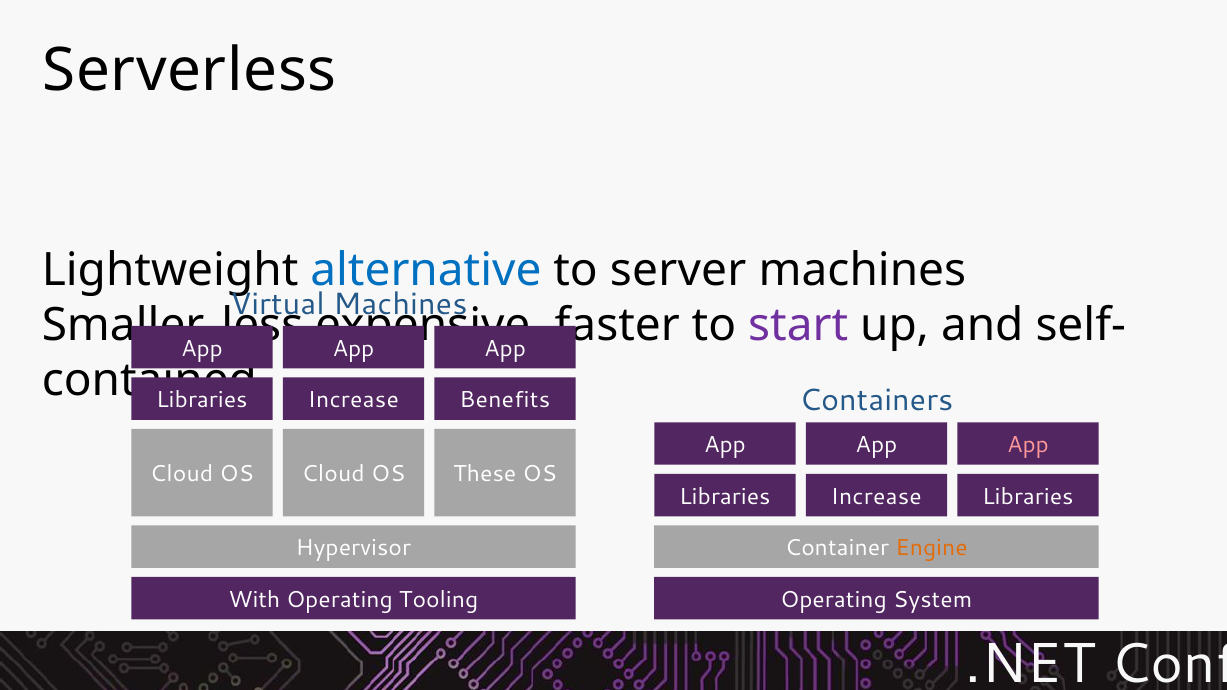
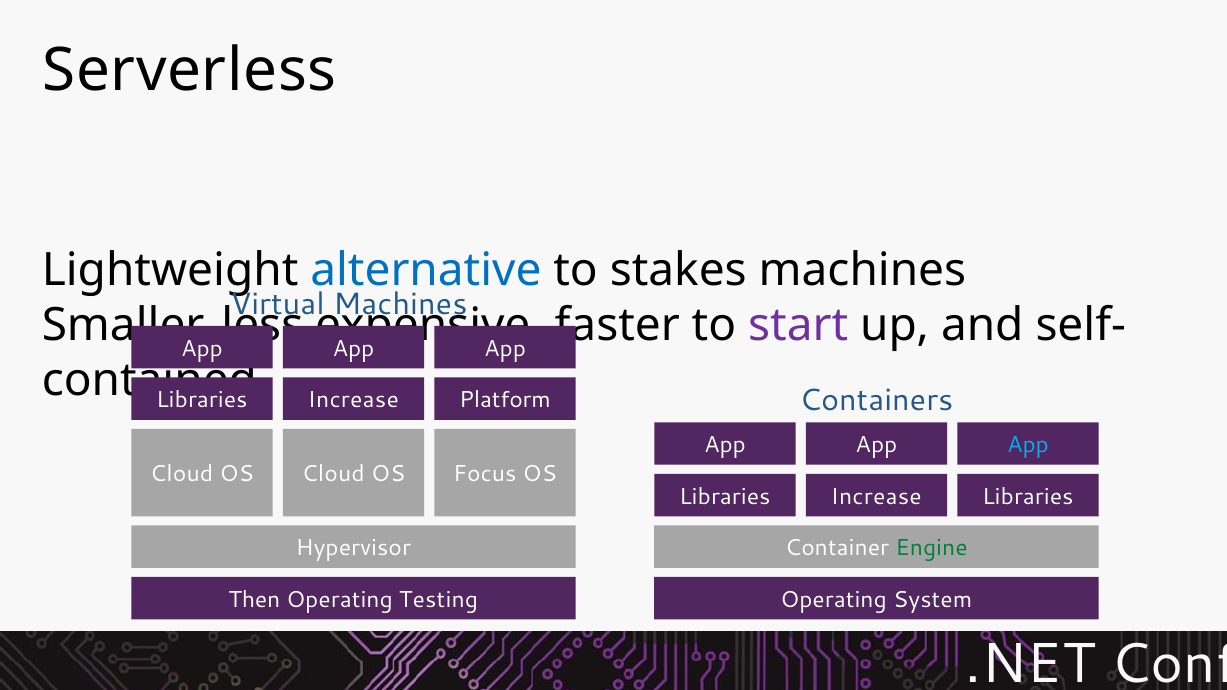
server: server -> stakes
Benefits: Benefits -> Platform
App at (1028, 445) colour: pink -> light blue
These: These -> Focus
Engine colour: orange -> green
With: With -> Then
Tooling: Tooling -> Testing
